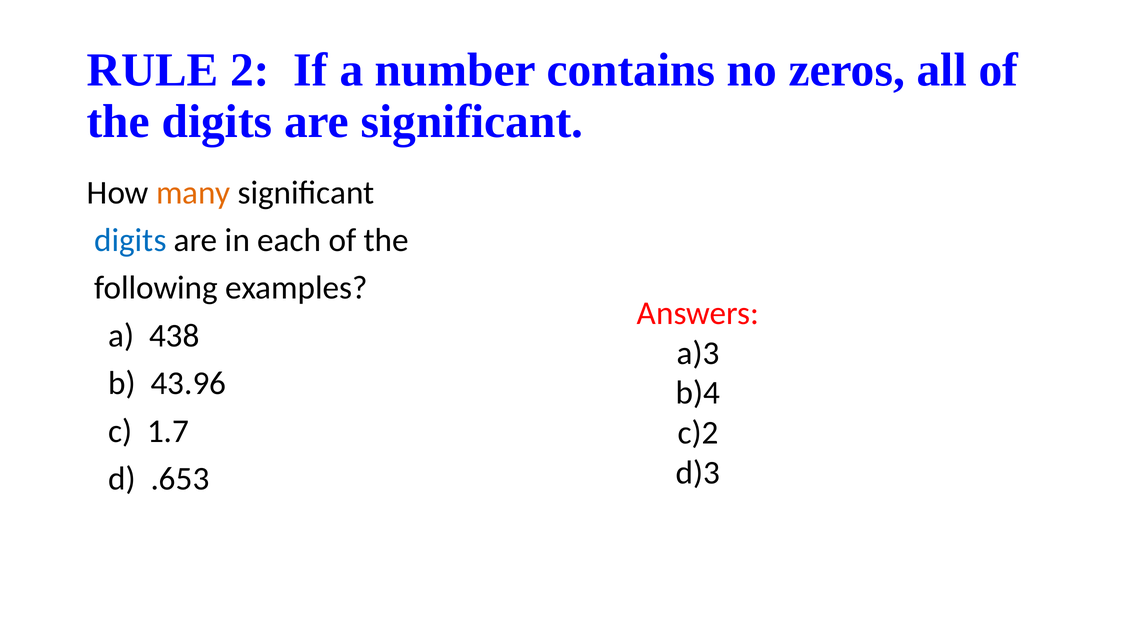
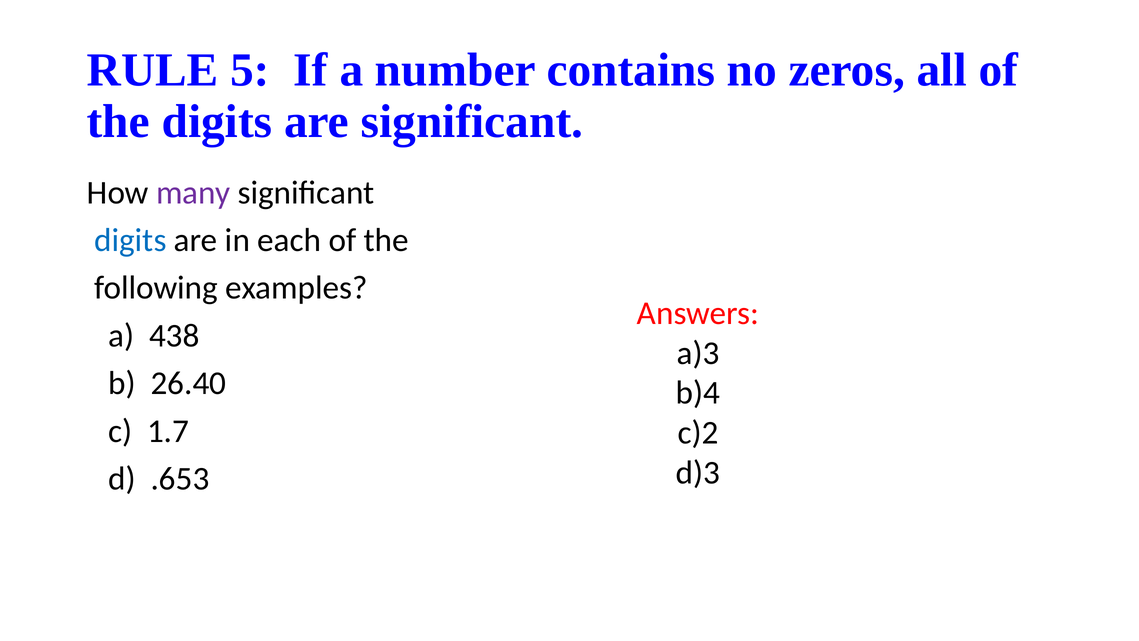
2: 2 -> 5
many colour: orange -> purple
43.96: 43.96 -> 26.40
